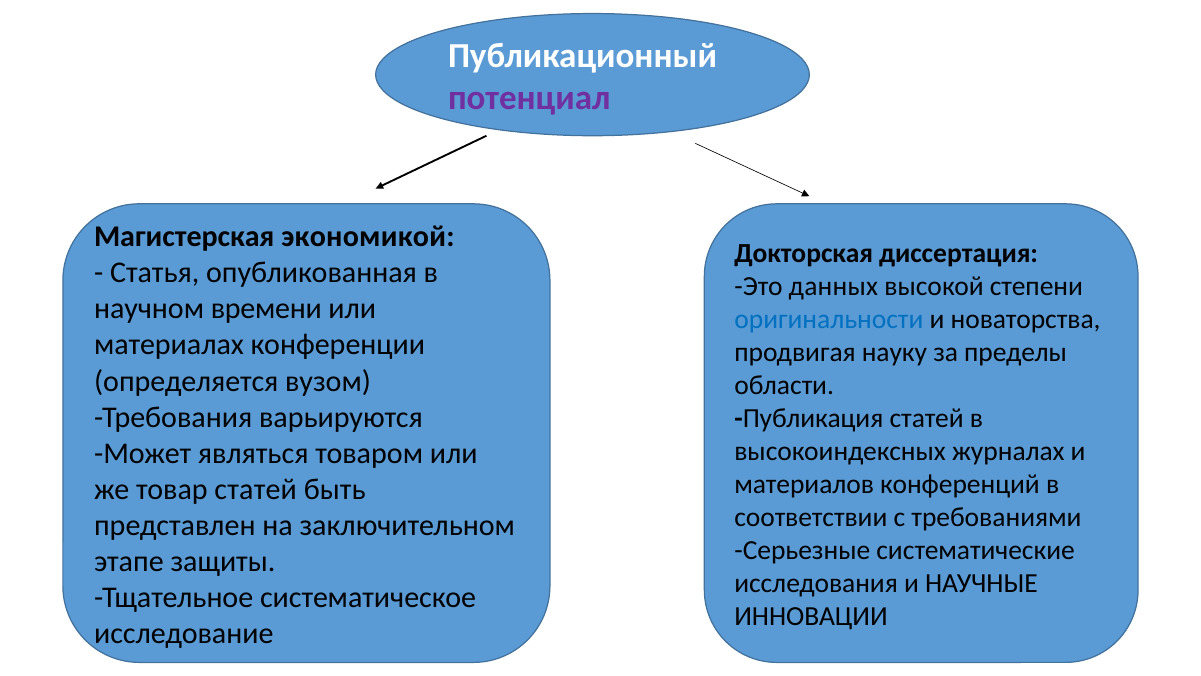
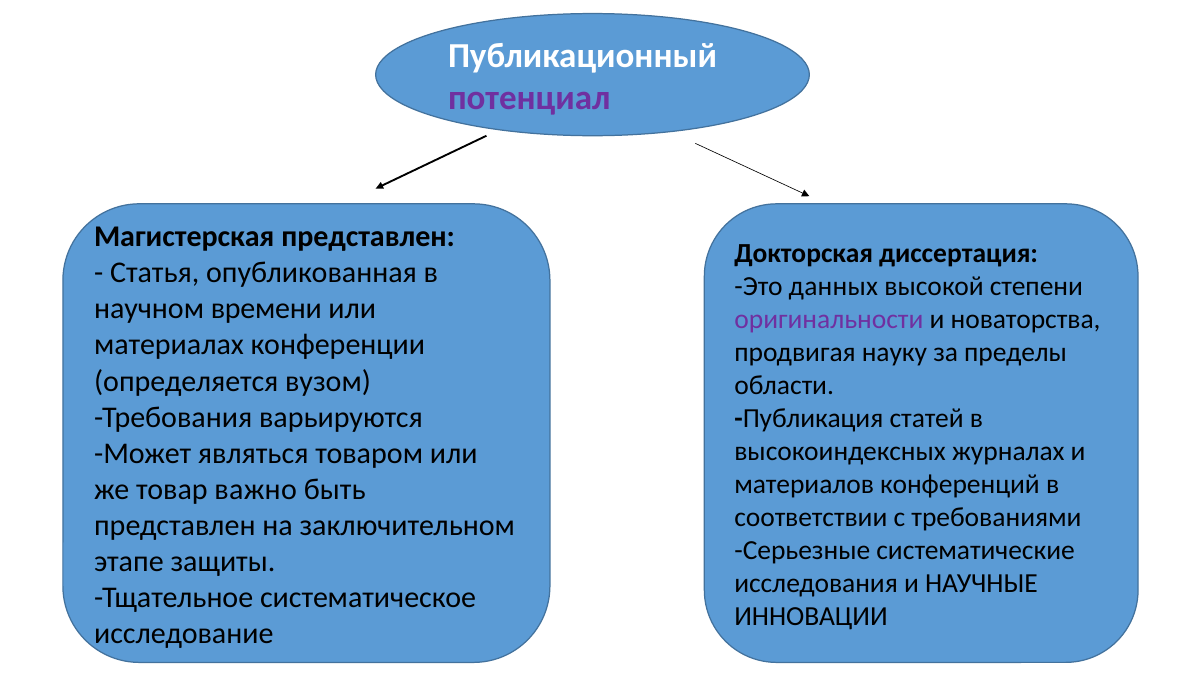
Магистерская экономикой: экономикой -> представлен
оригинальности colour: blue -> purple
товар статей: статей -> важно
